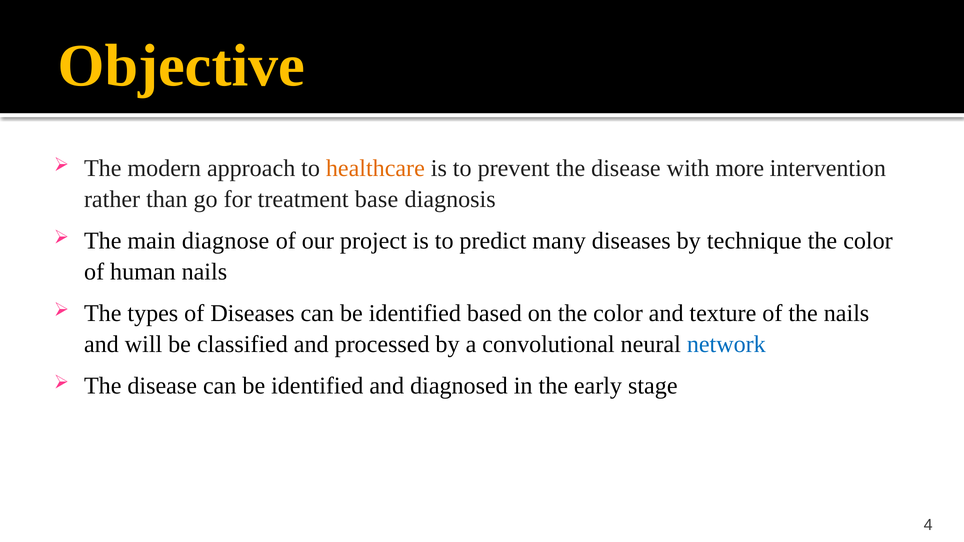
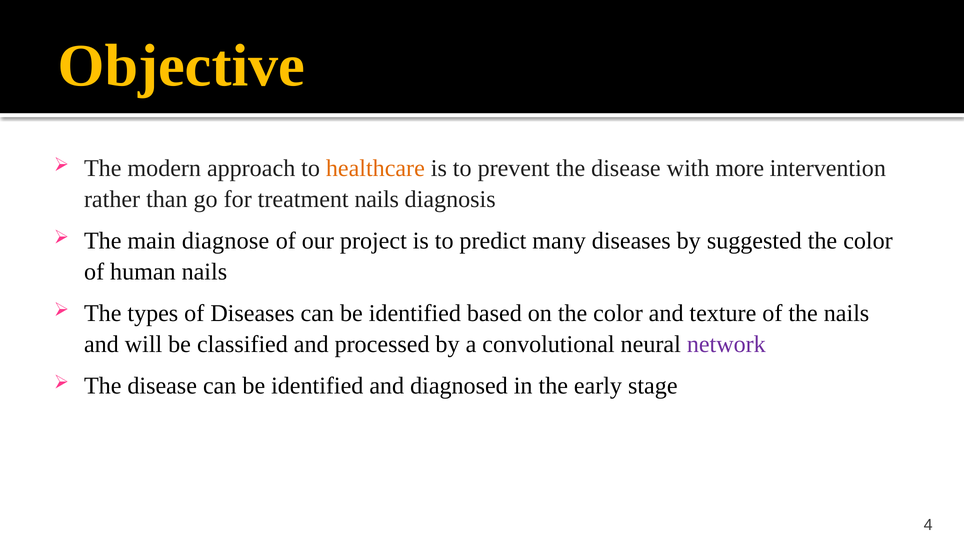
treatment base: base -> nails
technique: technique -> suggested
network colour: blue -> purple
